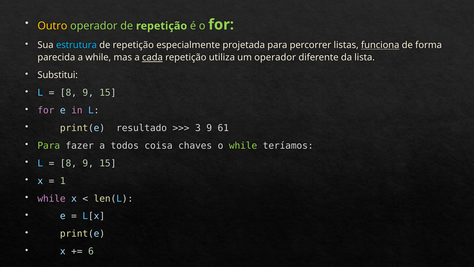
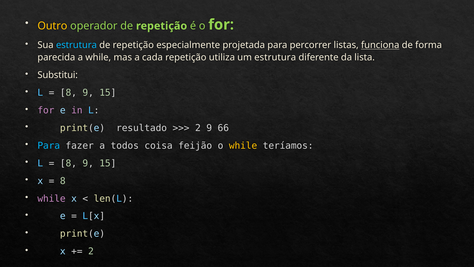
cada underline: present -> none
um operador: operador -> estrutura
3 at (198, 128): 3 -> 2
61: 61 -> 66
Para at (49, 145) colour: light green -> light blue
chaves: chaves -> feijão
while at (243, 145) colour: light green -> yellow
1 at (63, 181): 1 -> 8
6 at (91, 251): 6 -> 2
